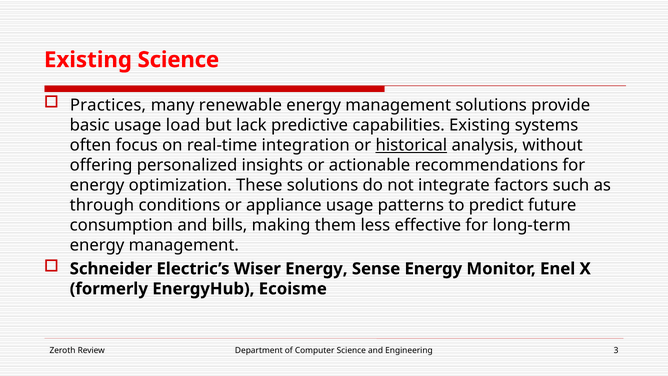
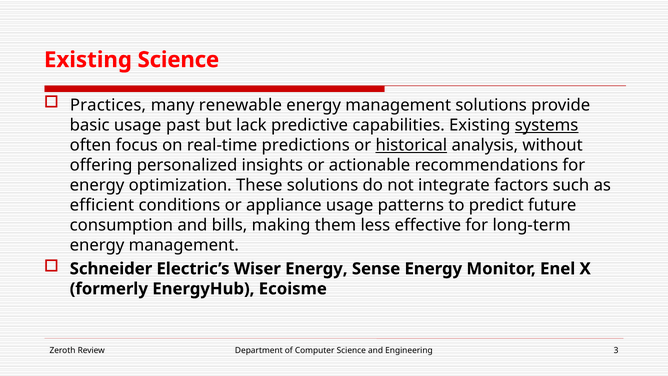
load: load -> past
systems underline: none -> present
integration: integration -> predictions
through: through -> efficient
